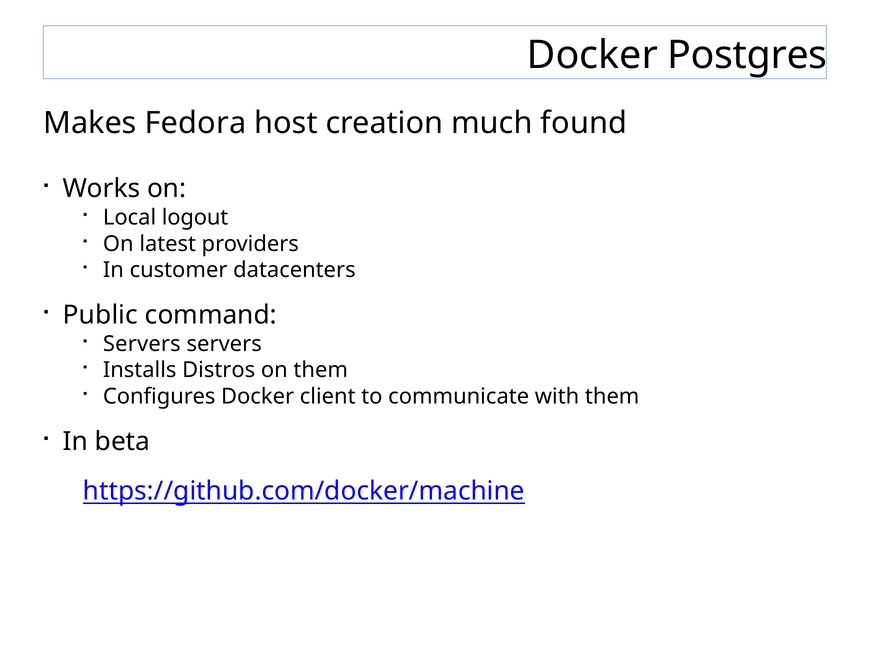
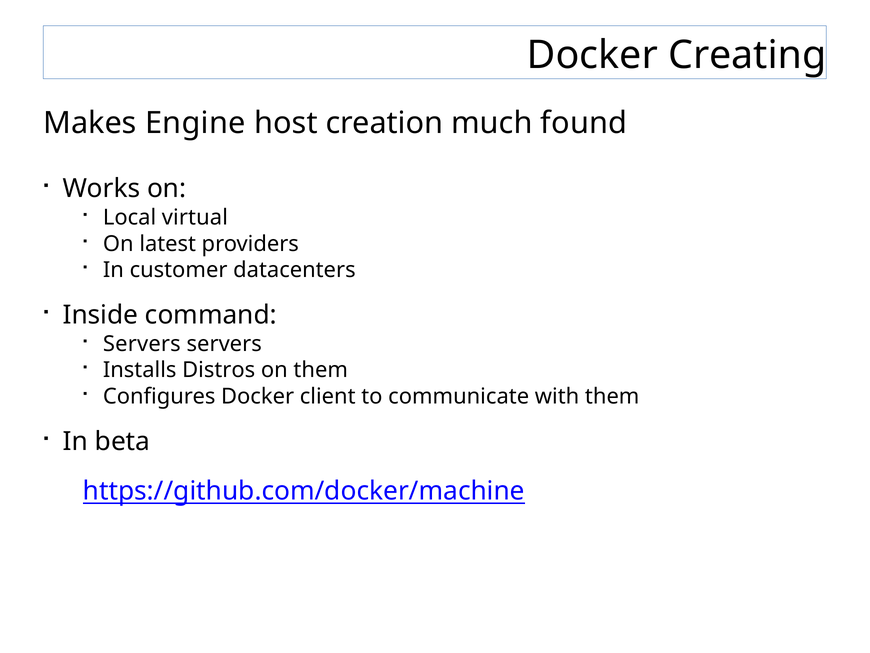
Postgres: Postgres -> Creating
Fedora: Fedora -> Engine
logout: logout -> virtual
Public: Public -> Inside
